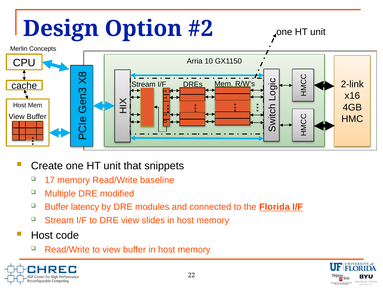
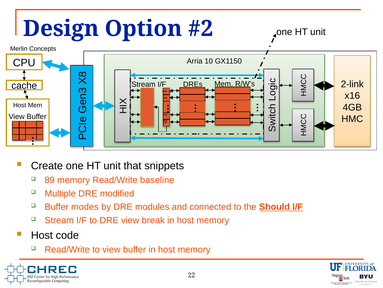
17: 17 -> 89
latency: latency -> modes
Florida: Florida -> Should
slides: slides -> break
